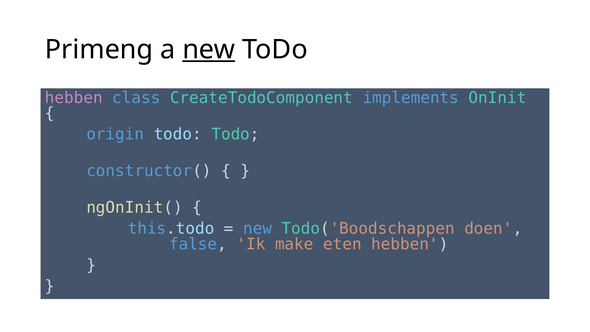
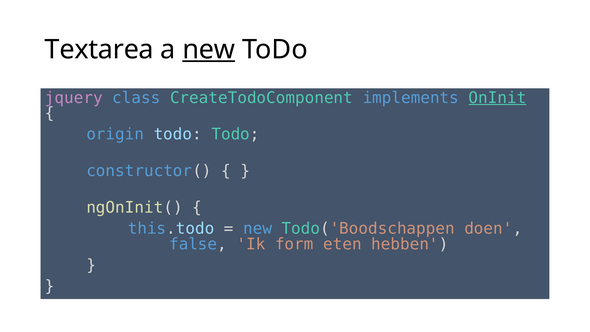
Primeng: Primeng -> Textarea
hebben at (74, 98): hebben -> jquery
OnInit underline: none -> present
make: make -> form
